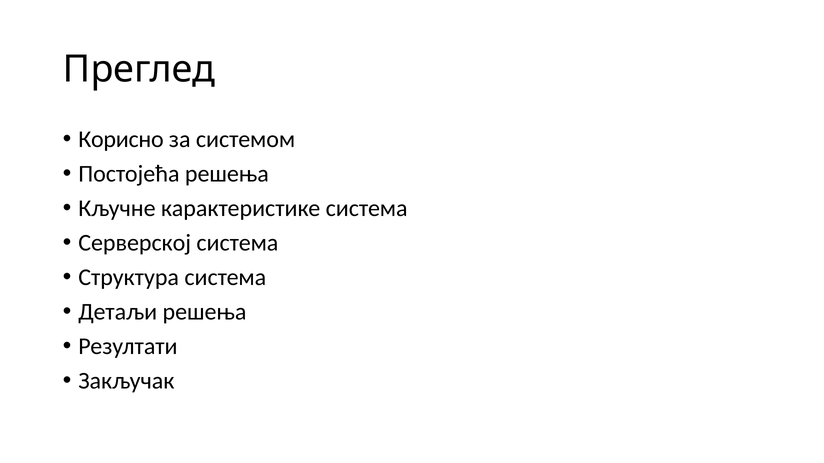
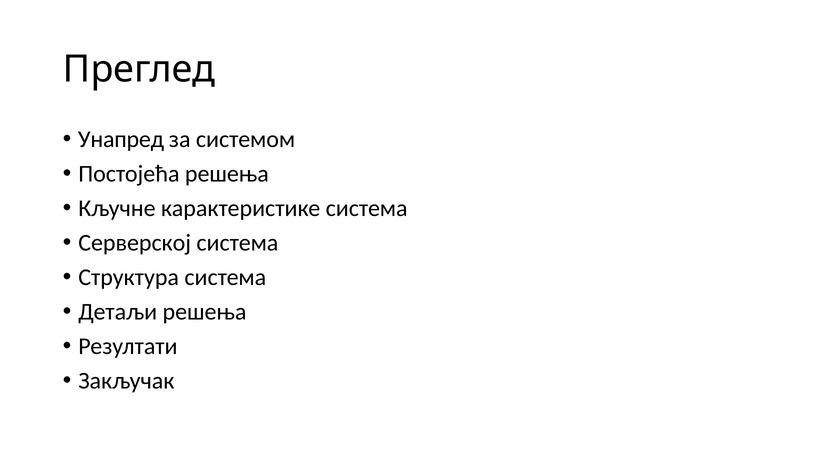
Корисно: Корисно -> Унапред
